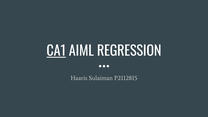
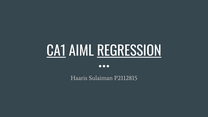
REGRESSION underline: none -> present
